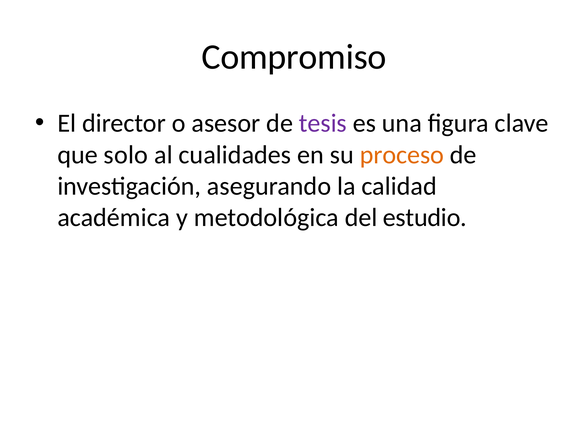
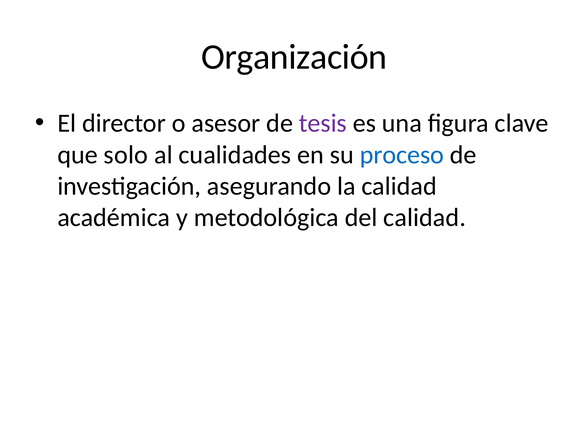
Compromiso: Compromiso -> Organización
proceso colour: orange -> blue
del estudio: estudio -> calidad
